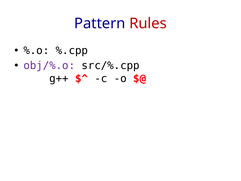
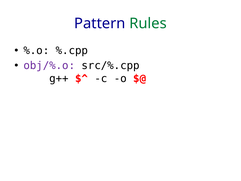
Rules colour: red -> green
